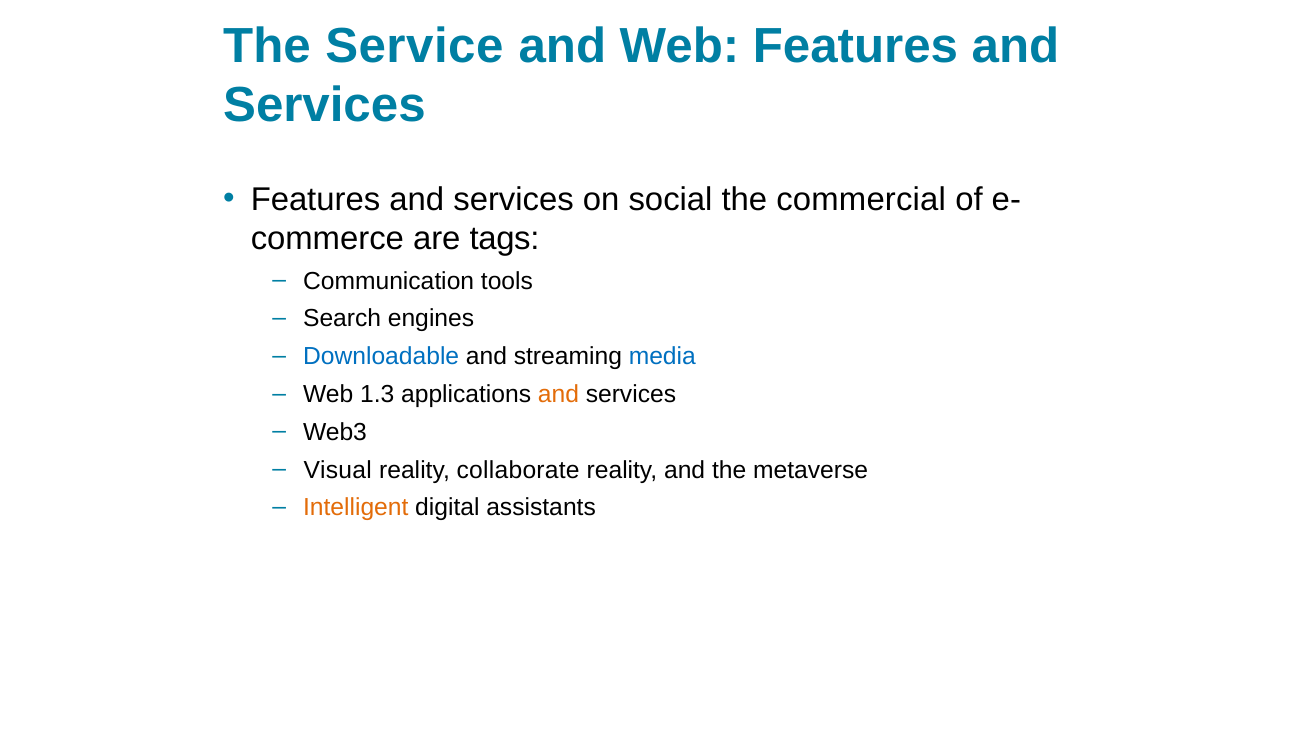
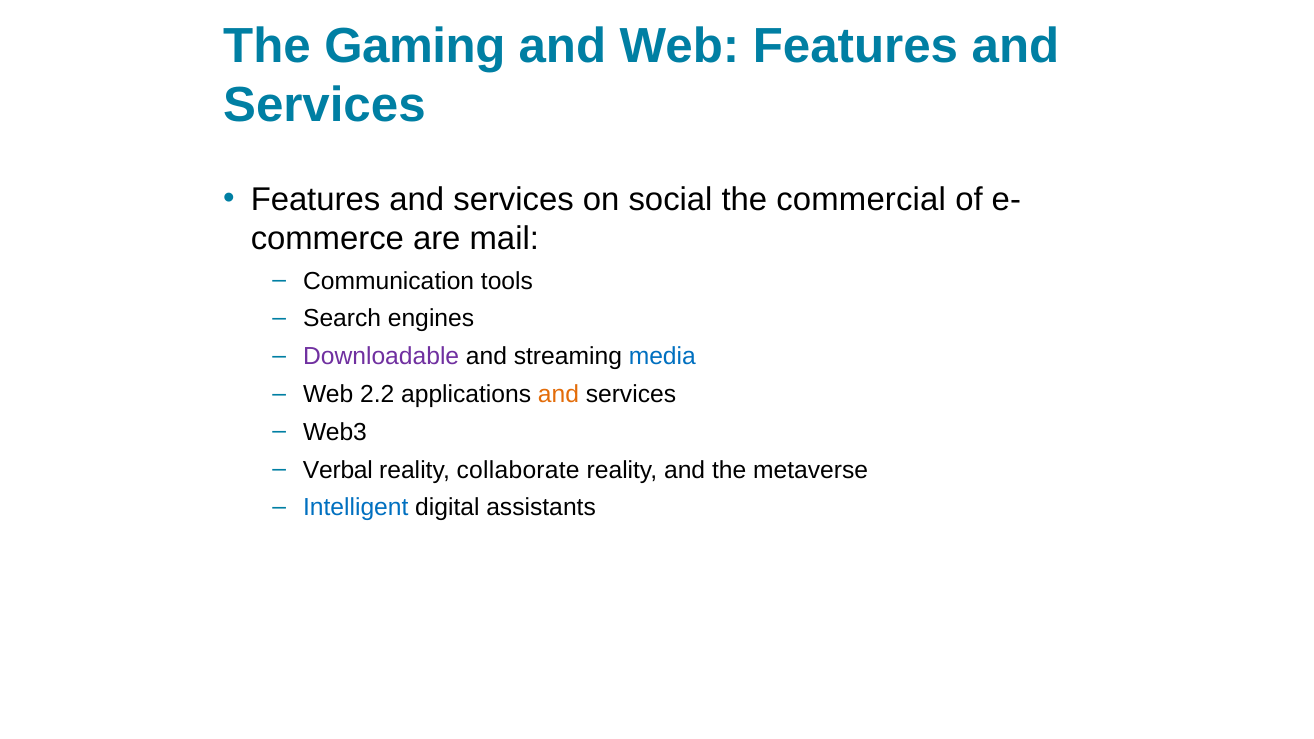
Service: Service -> Gaming
tags: tags -> mail
Downloadable colour: blue -> purple
1.3: 1.3 -> 2.2
Visual: Visual -> Verbal
Intelligent colour: orange -> blue
